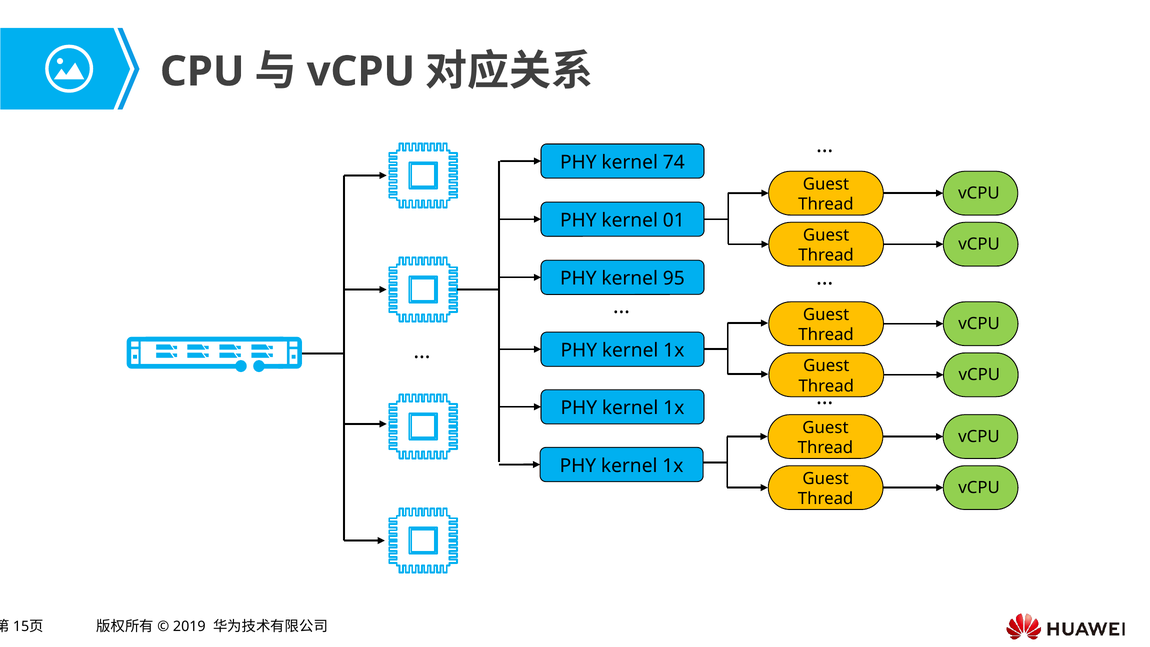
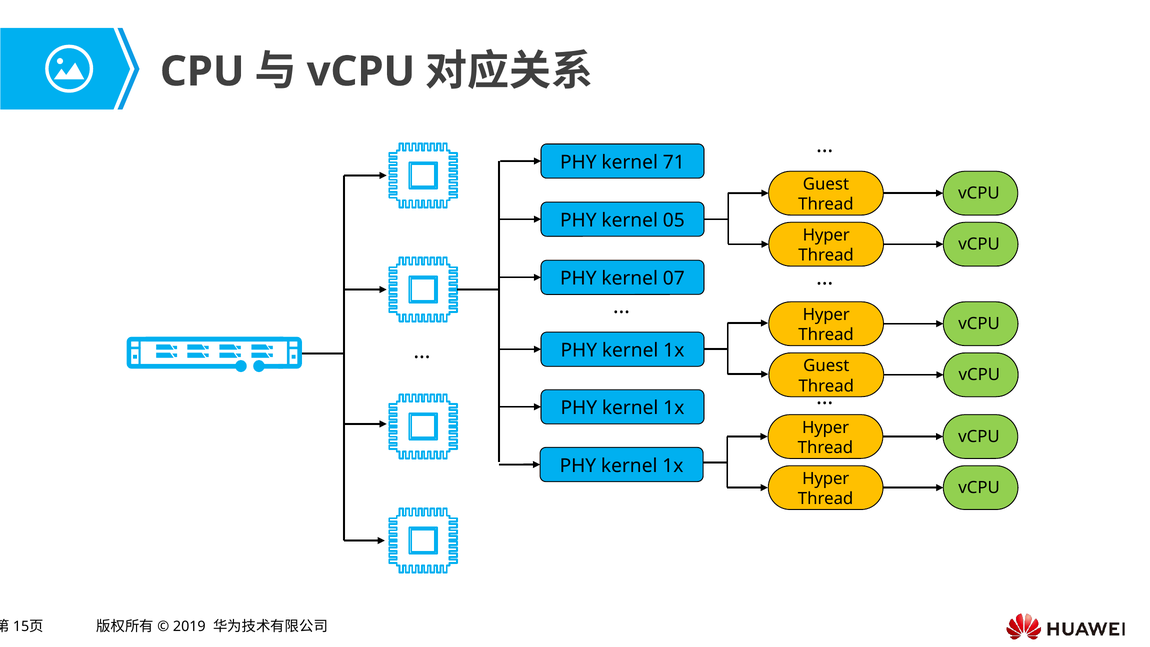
74: 74 -> 71
01: 01 -> 05
Guest at (826, 235): Guest -> Hyper
95: 95 -> 07
Guest at (826, 315): Guest -> Hyper
Guest at (825, 428): Guest -> Hyper
Guest at (826, 479): Guest -> Hyper
